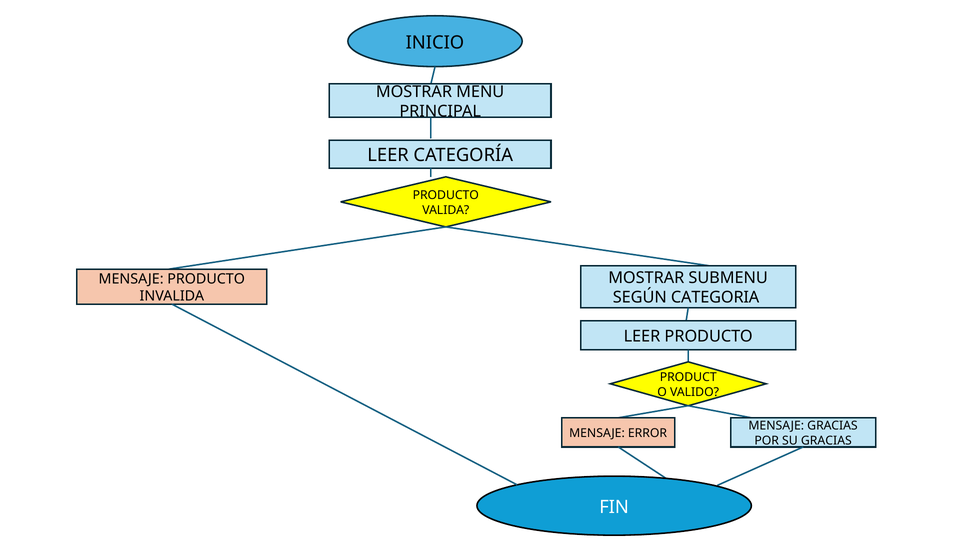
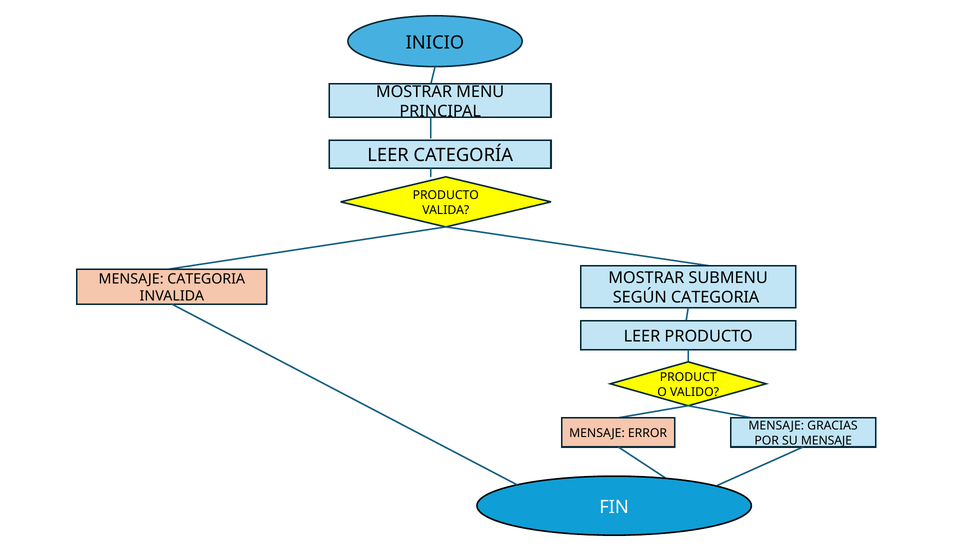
MENSAJE PRODUCTO: PRODUCTO -> CATEGORIA
SU GRACIAS: GRACIAS -> MENSAJE
